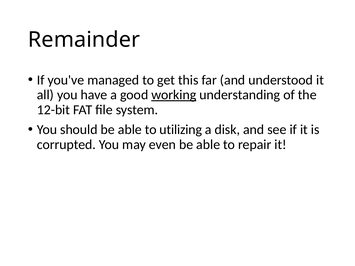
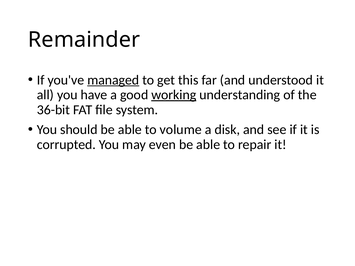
managed underline: none -> present
12-bit: 12-bit -> 36-bit
utilizing: utilizing -> volume
